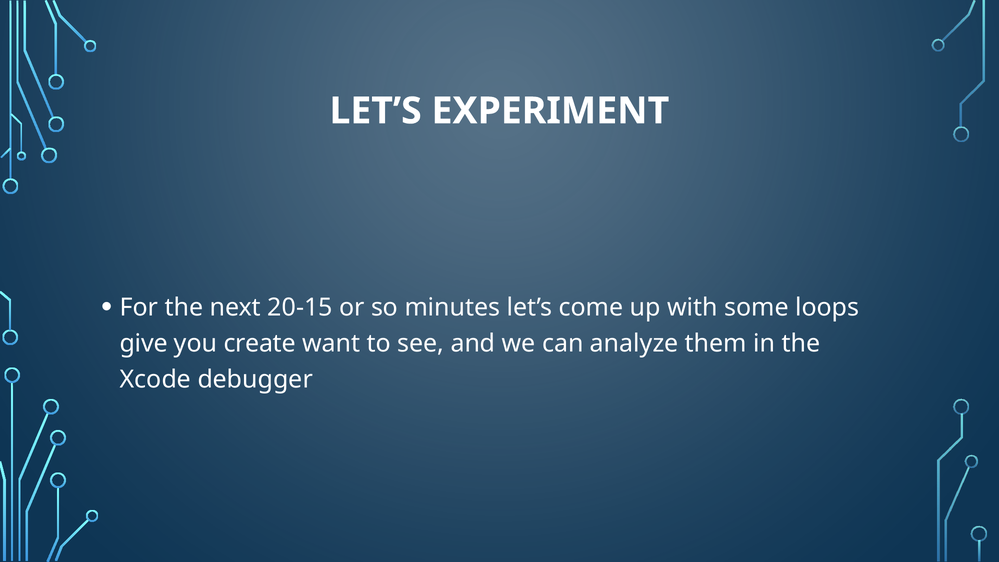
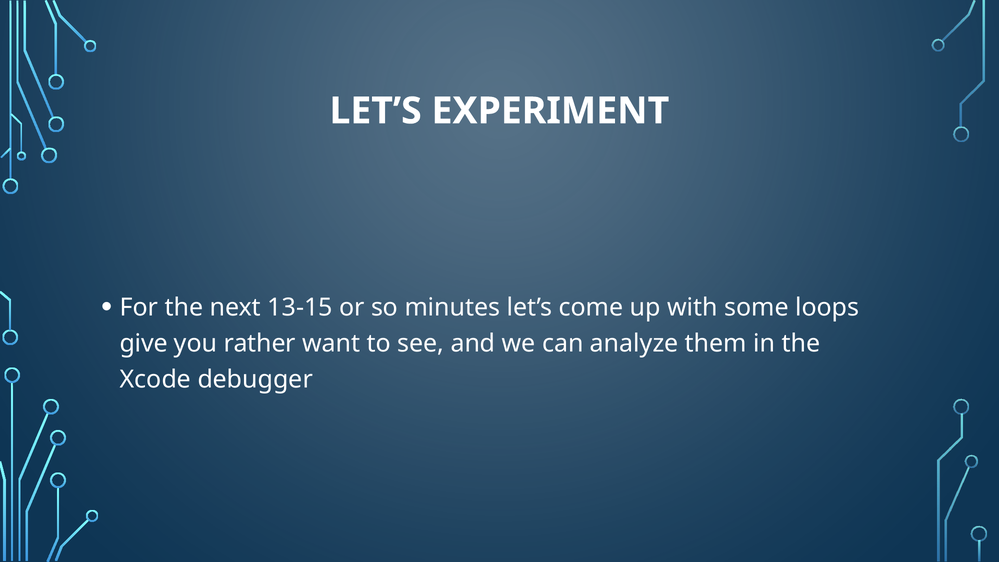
20-15: 20-15 -> 13-15
create: create -> rather
